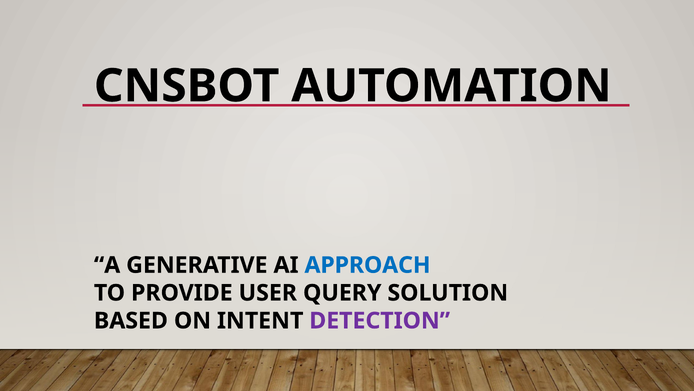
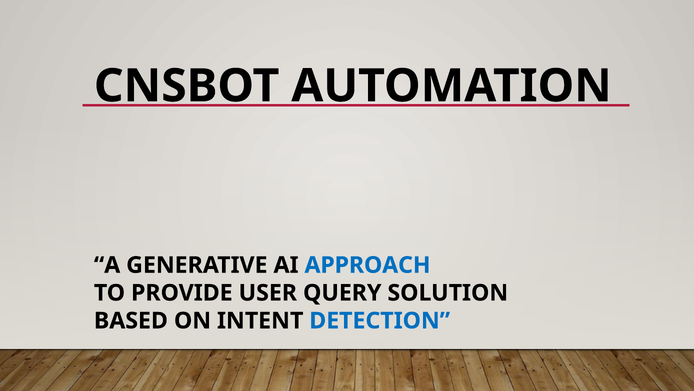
DETECTION colour: purple -> blue
